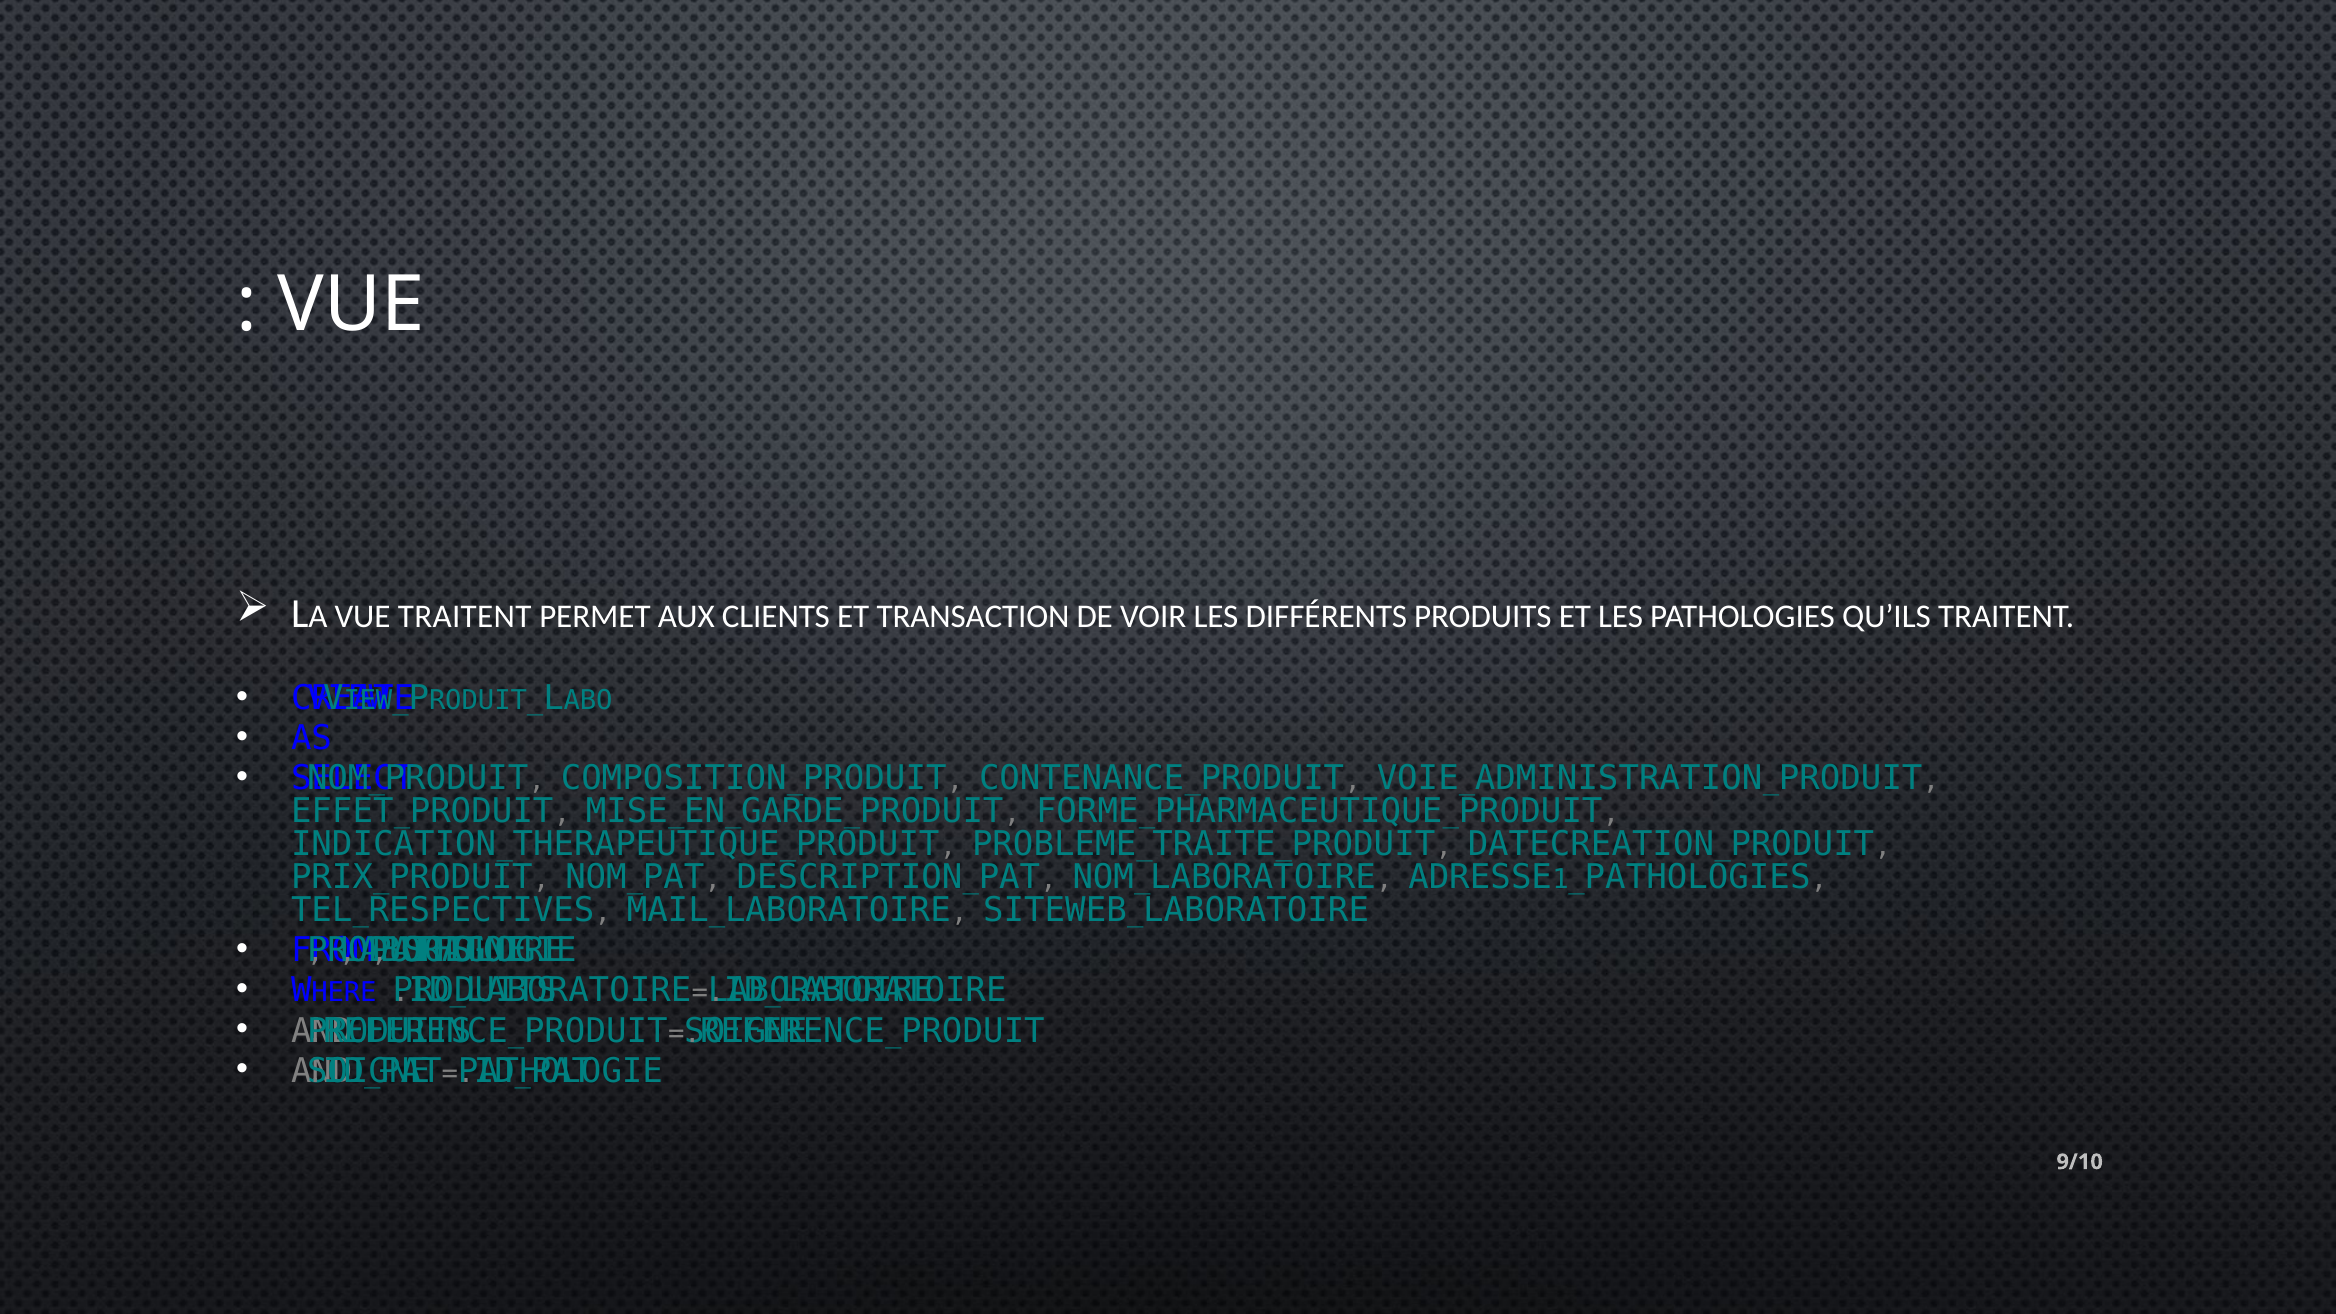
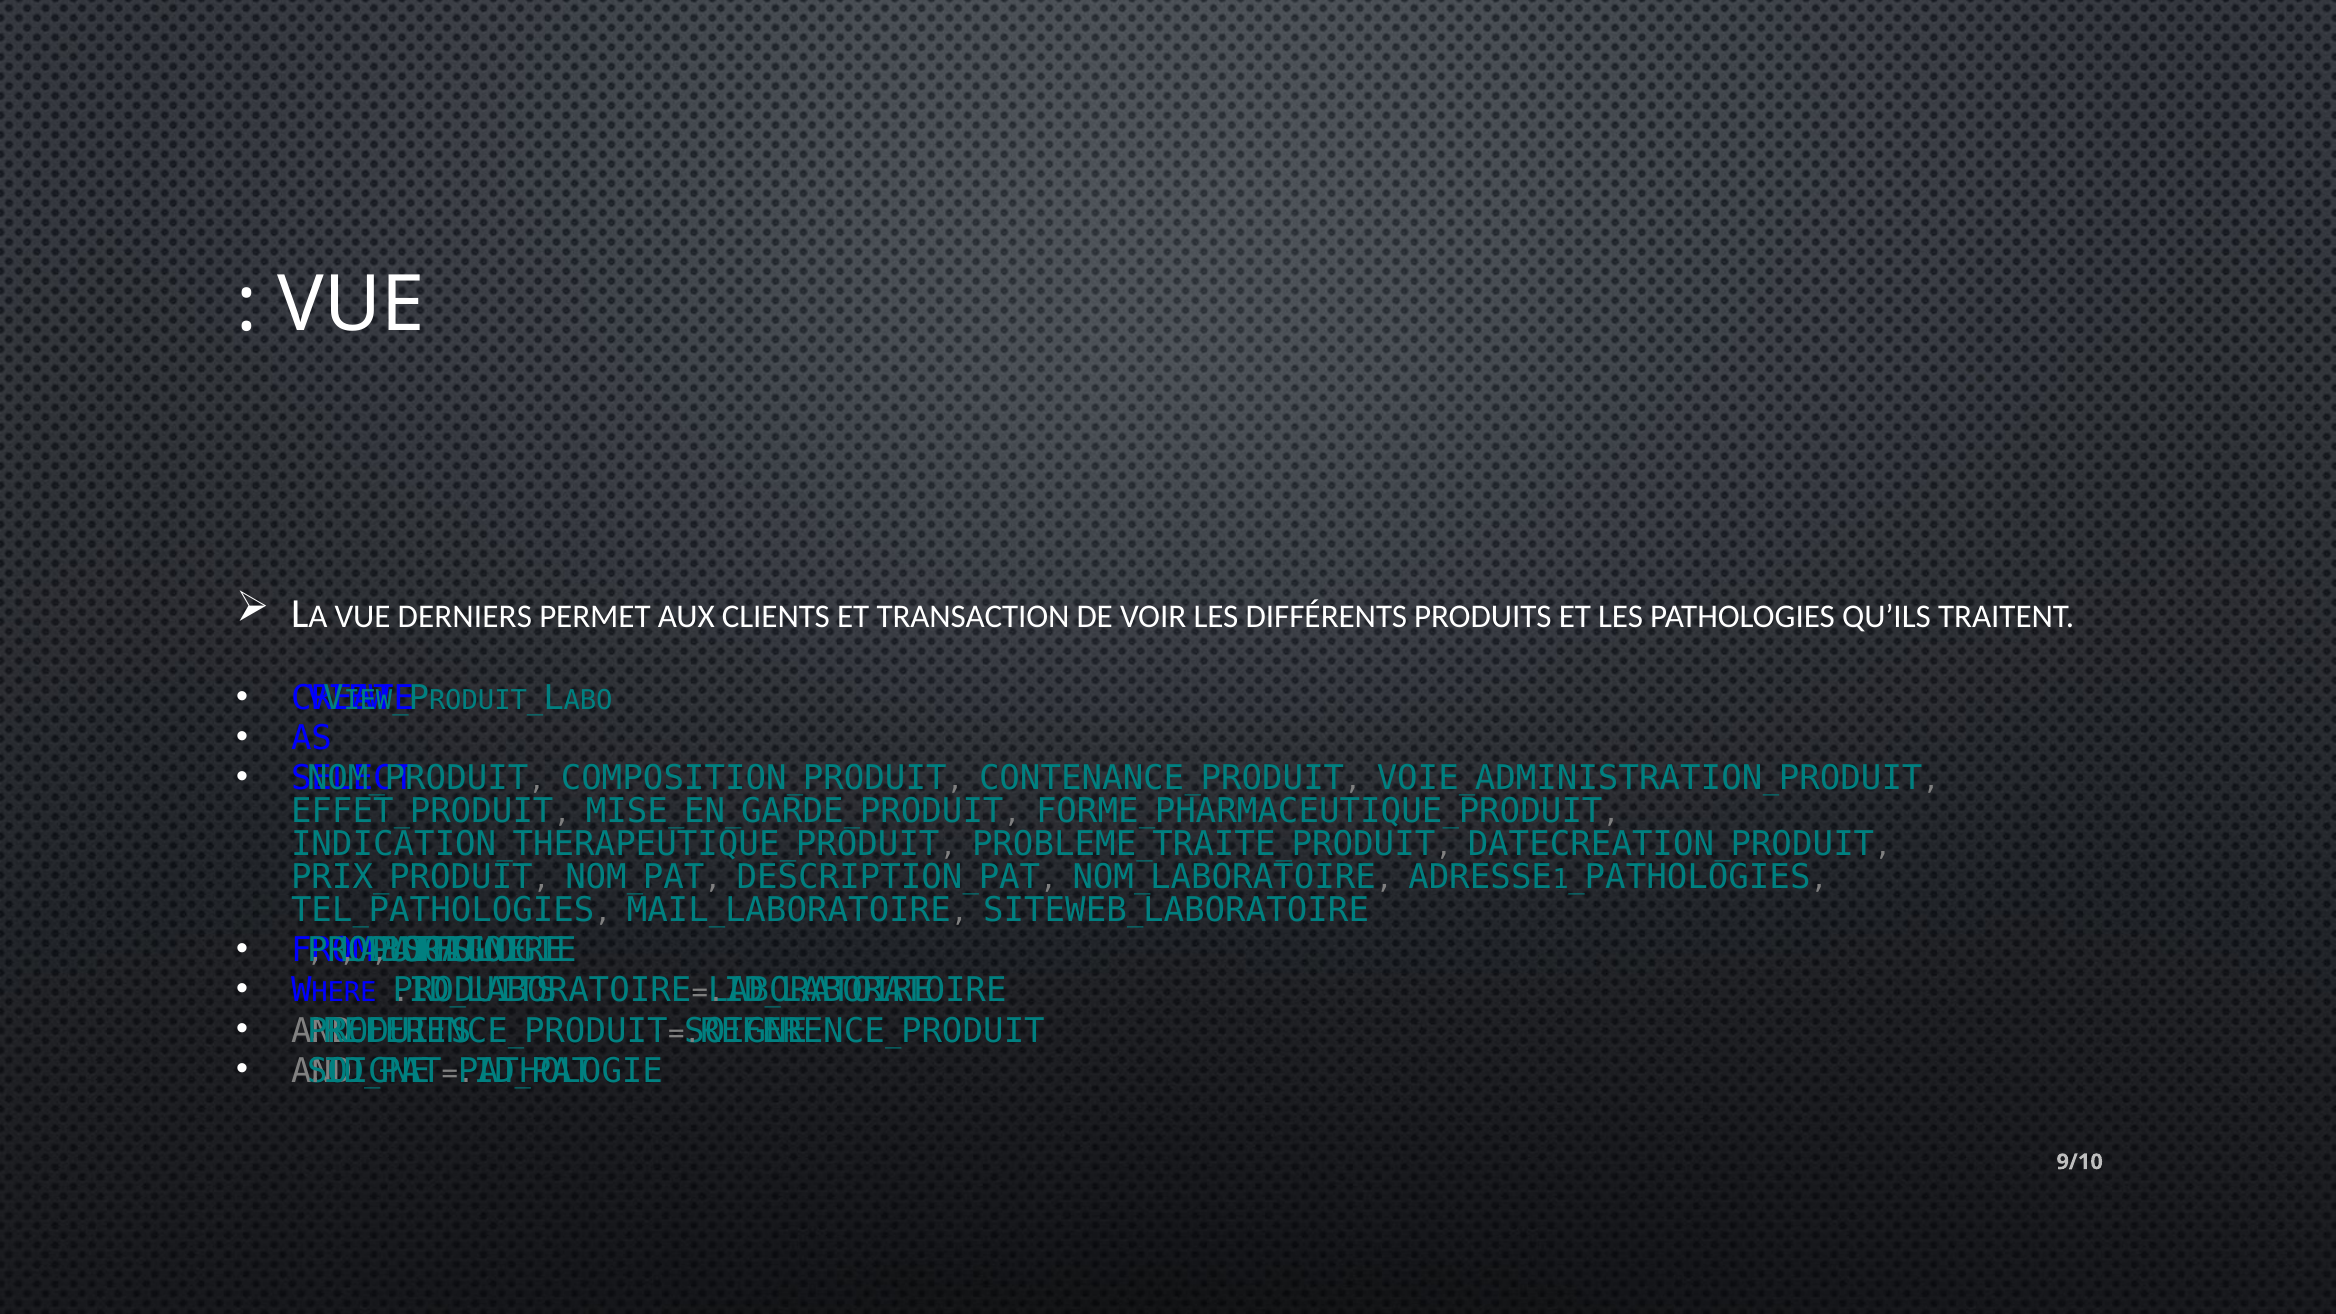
VUE TRAITENT: TRAITENT -> DERNIERS
RESPECTIVES at (482, 911): RESPECTIVES -> PATHOLOGIES
